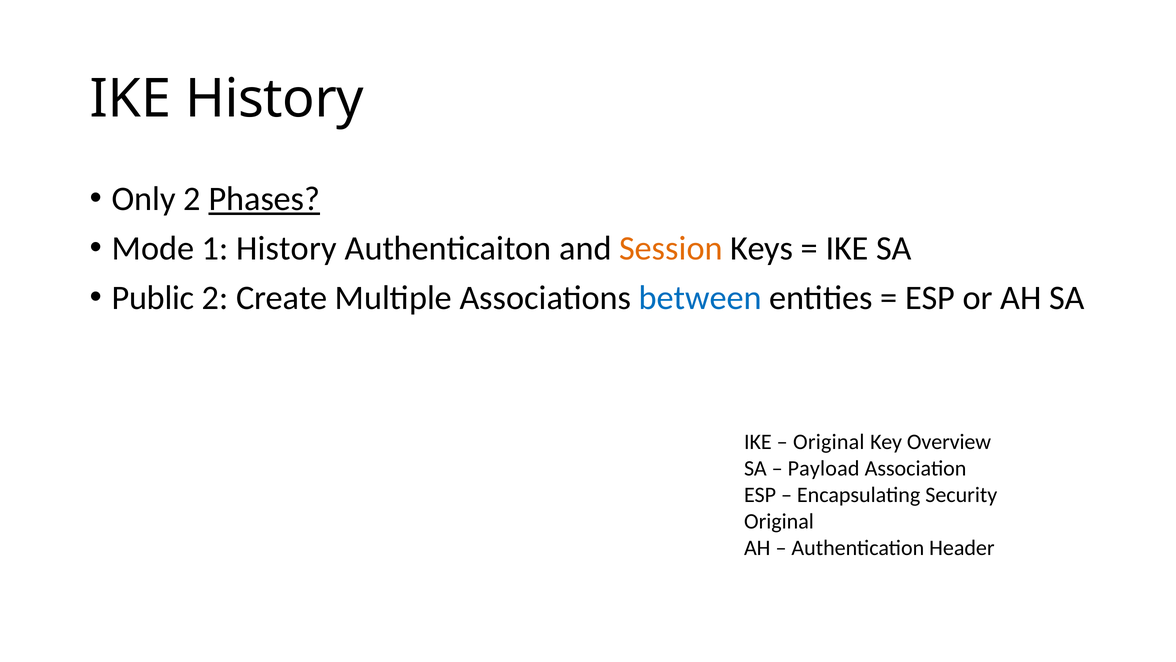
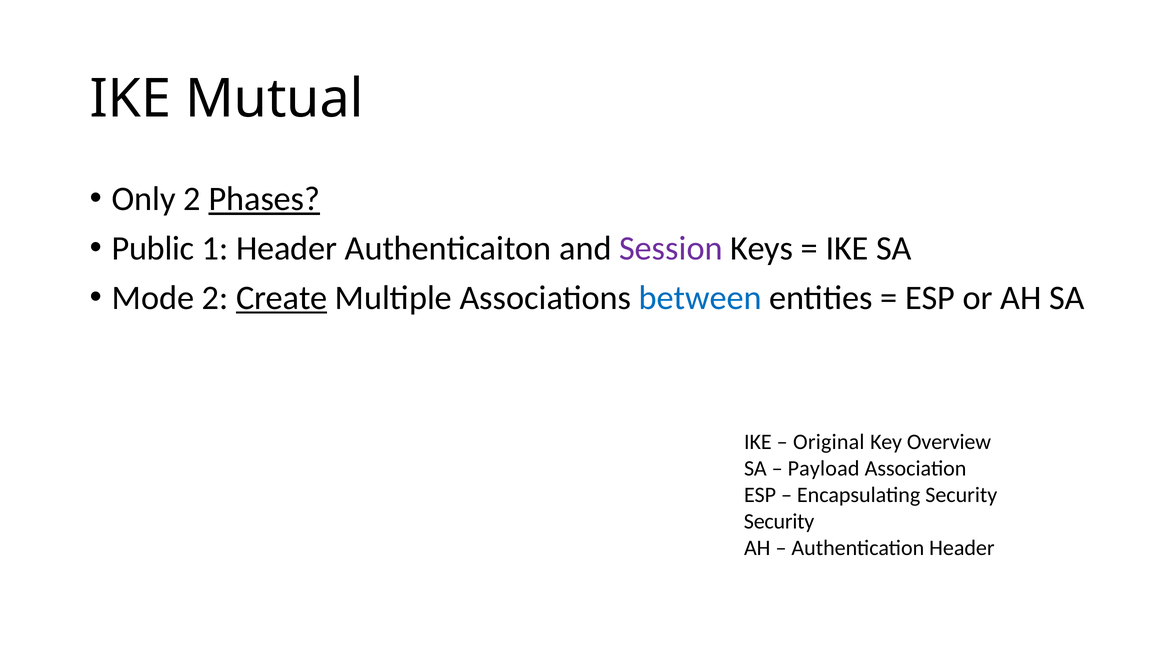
IKE History: History -> Mutual
Mode: Mode -> Public
1 History: History -> Header
Session colour: orange -> purple
Public: Public -> Mode
Create underline: none -> present
Original at (779, 521): Original -> Security
